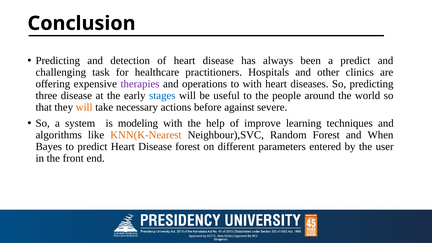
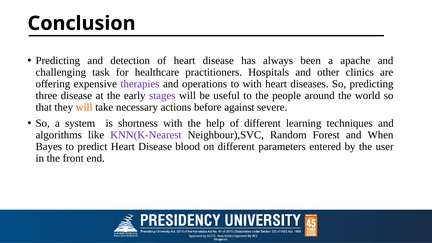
a predict: predict -> apache
stages colour: blue -> purple
modeling: modeling -> shortness
of improve: improve -> different
KNN(K-Nearest colour: orange -> purple
Disease forest: forest -> blood
